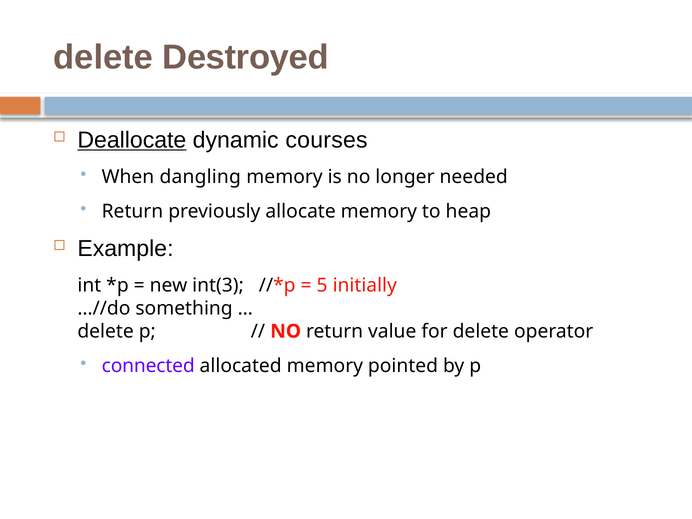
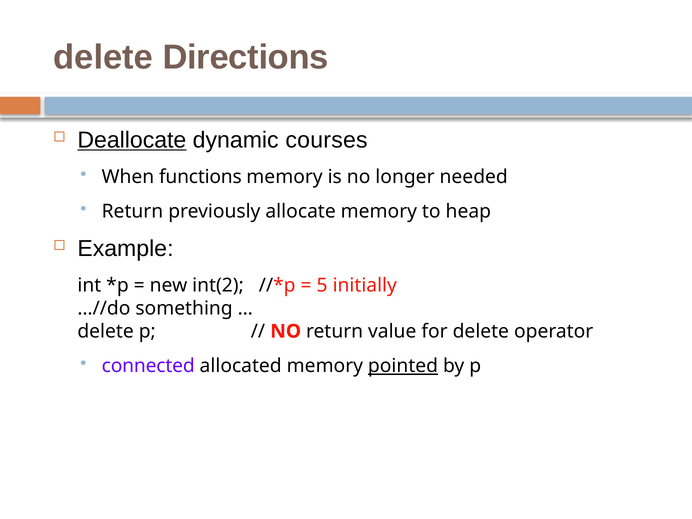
Destroyed: Destroyed -> Directions
dangling: dangling -> functions
int(3: int(3 -> int(2
pointed underline: none -> present
